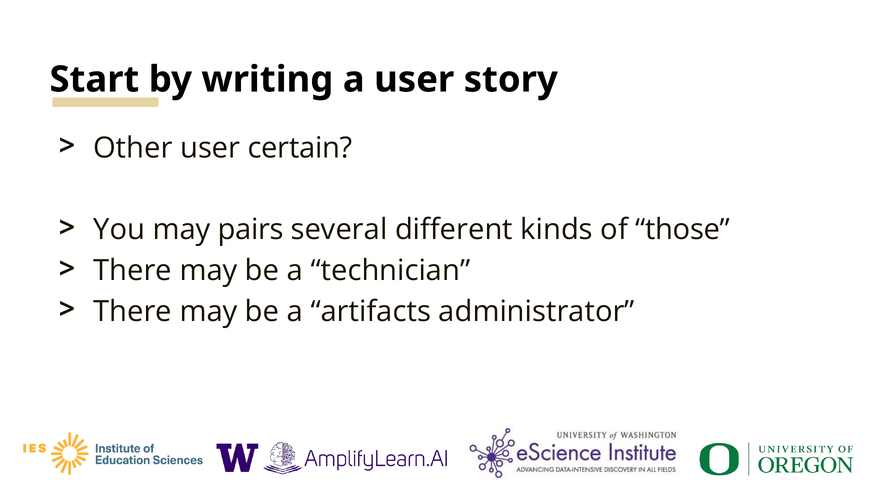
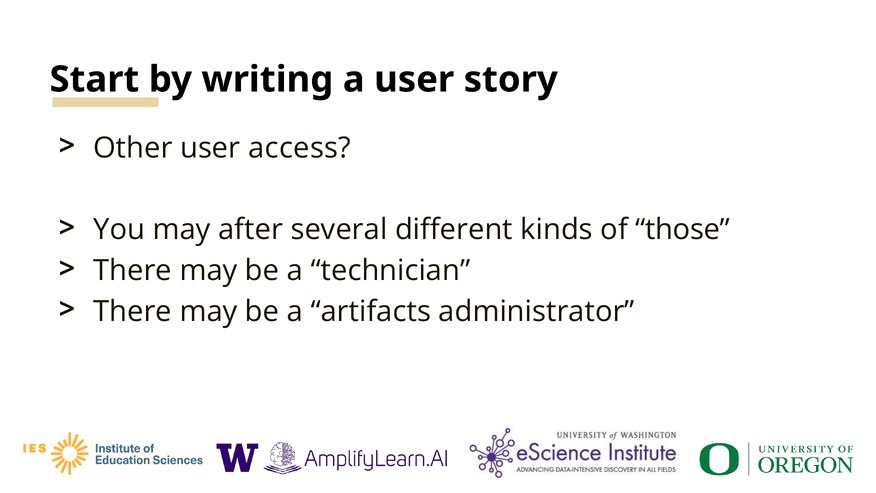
certain: certain -> access
pairs: pairs -> after
